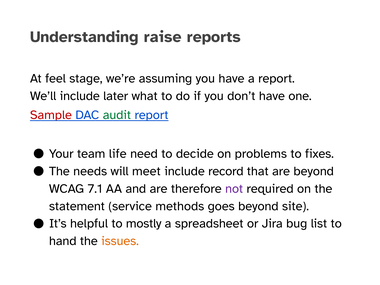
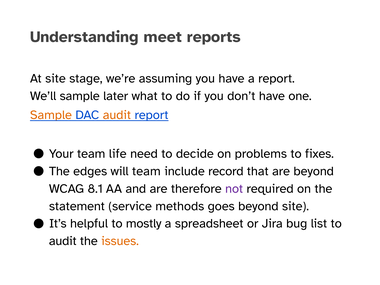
raise: raise -> meet
At feel: feel -> site
We’ll include: include -> sample
Sample at (51, 115) colour: red -> orange
audit at (117, 115) colour: green -> orange
needs: needs -> edges
will meet: meet -> team
7.1: 7.1 -> 8.1
hand at (63, 241): hand -> audit
